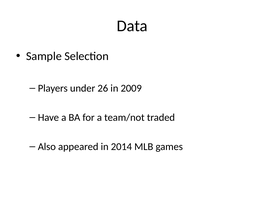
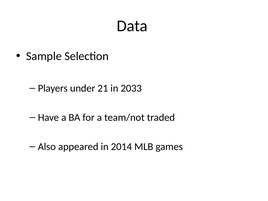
26: 26 -> 21
2009: 2009 -> 2033
